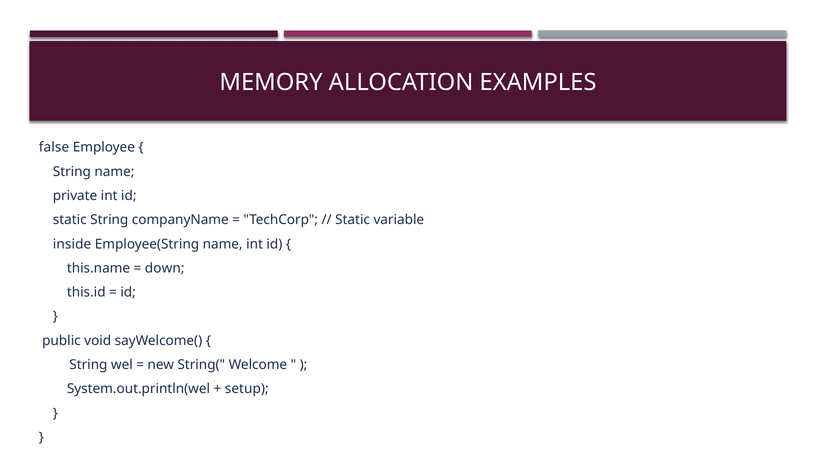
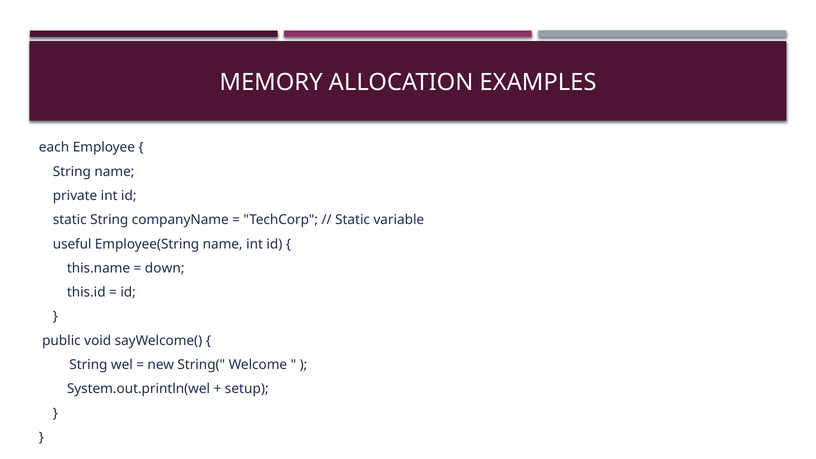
false: false -> each
inside: inside -> useful
